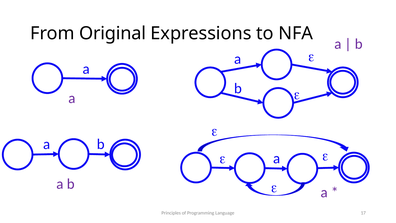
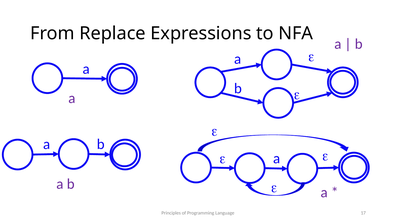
Original: Original -> Replace
